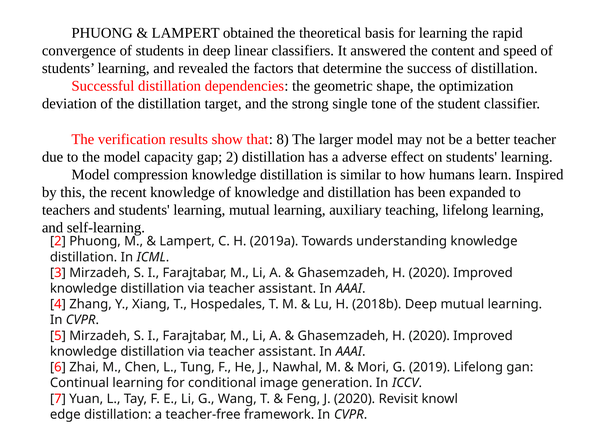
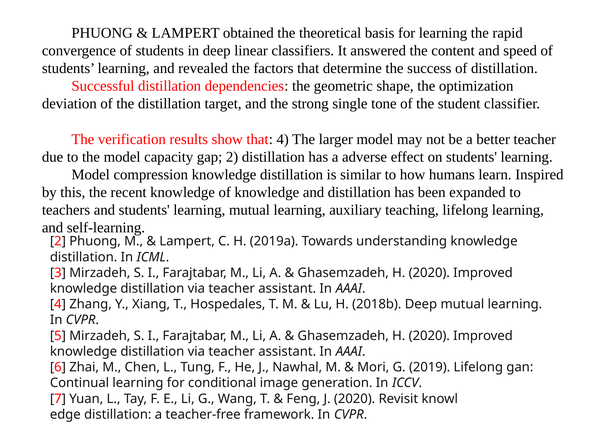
that 8: 8 -> 4
